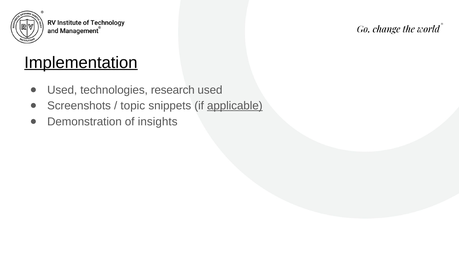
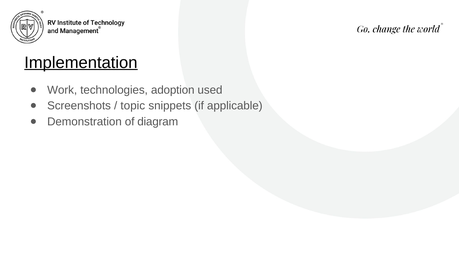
Used at (62, 90): Used -> Work
research: research -> adoption
applicable underline: present -> none
insights: insights -> diagram
